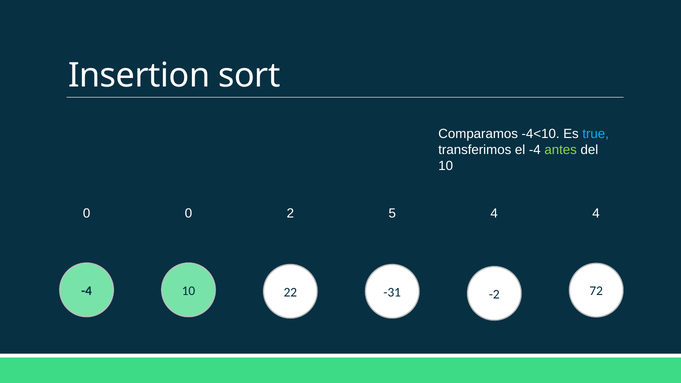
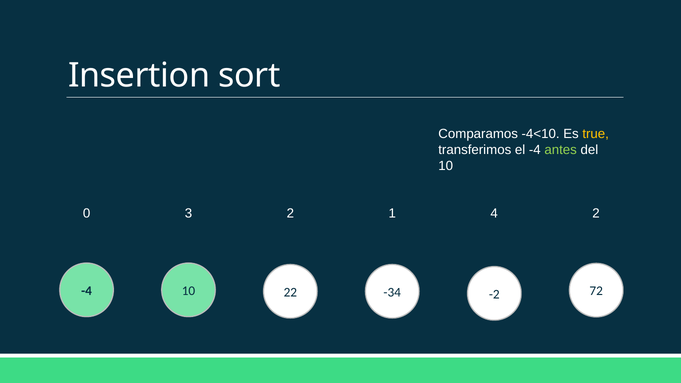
true colour: light blue -> yellow
0 0: 0 -> 3
5: 5 -> 1
4 4: 4 -> 2
-31: -31 -> -34
